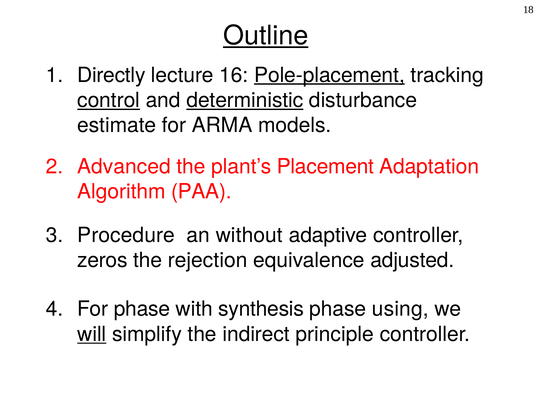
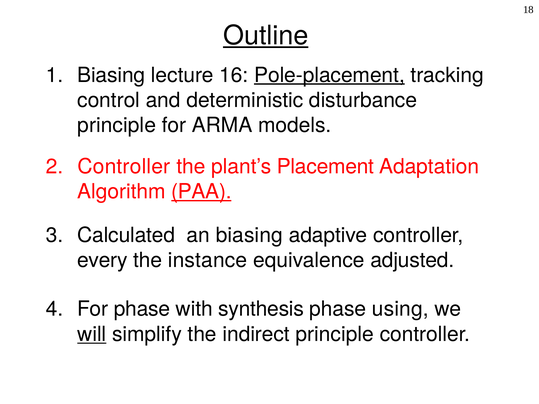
Directly at (111, 75): Directly -> Biasing
control underline: present -> none
deterministic underline: present -> none
estimate at (117, 125): estimate -> principle
Advanced at (124, 167): Advanced -> Controller
PAA underline: none -> present
Procedure: Procedure -> Calculated
an without: without -> biasing
zeros: zeros -> every
rejection: rejection -> instance
